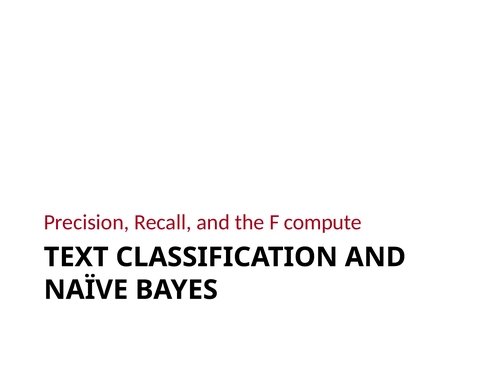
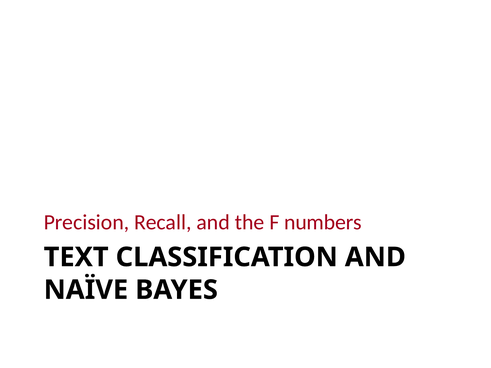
compute: compute -> numbers
